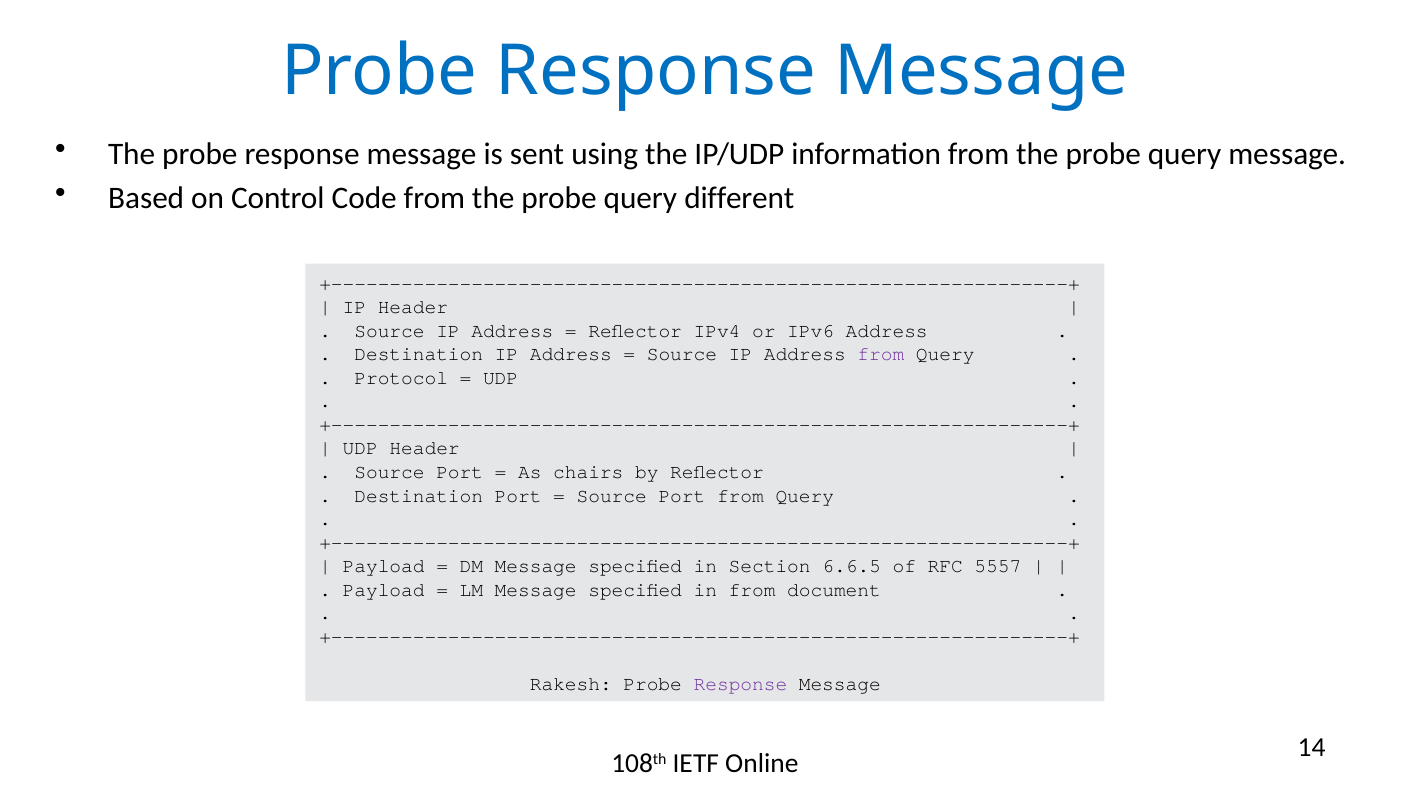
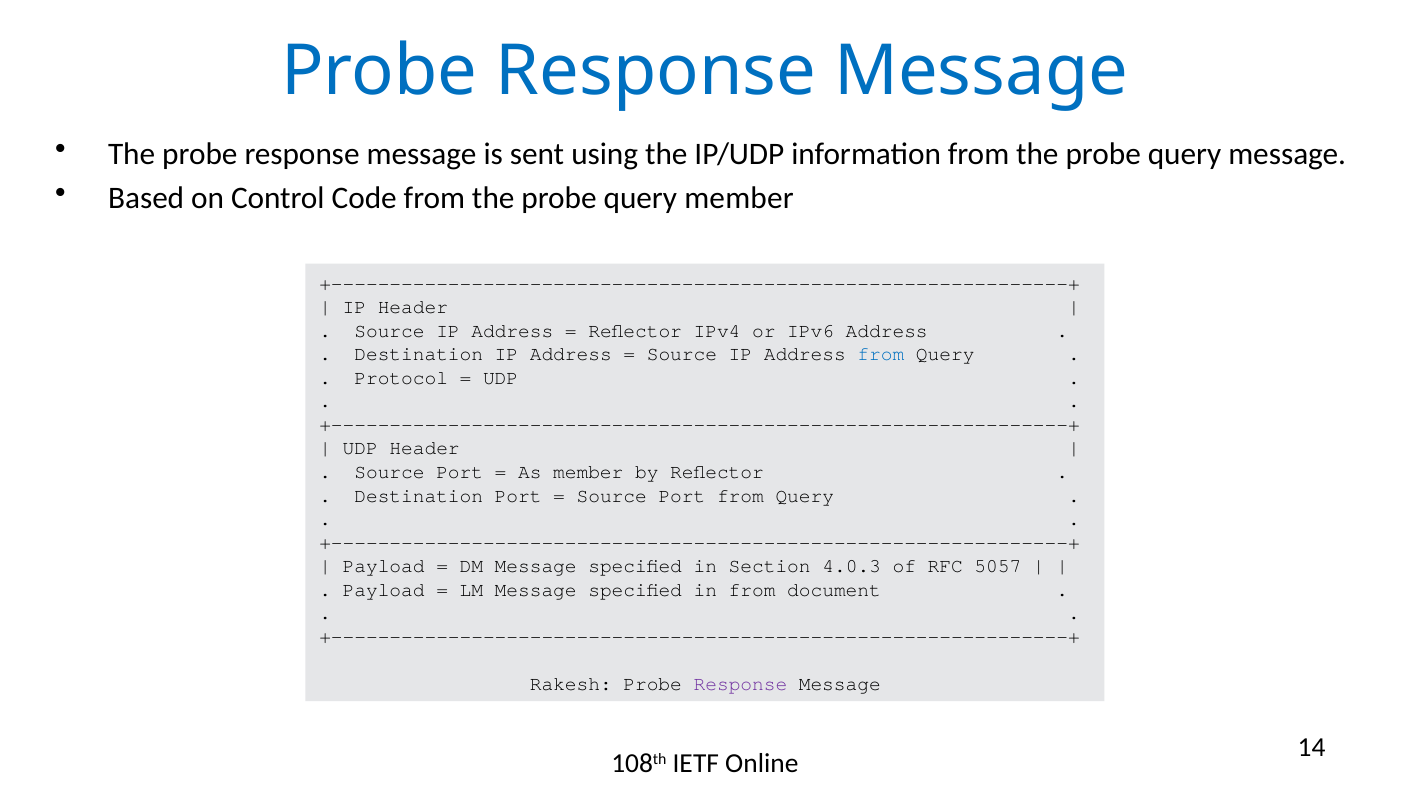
query different: different -> member
from at (881, 354) colour: purple -> blue
As chairs: chairs -> member
6.6.5: 6.6.5 -> 4.0.3
5557: 5557 -> 5057
